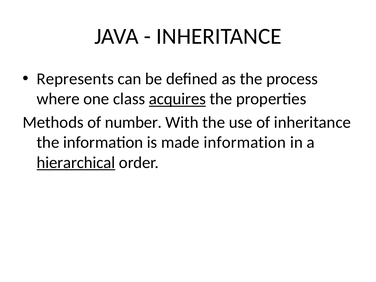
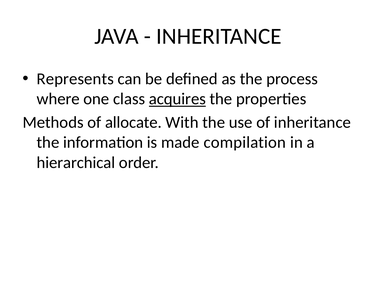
number: number -> allocate
made information: information -> compilation
hierarchical underline: present -> none
